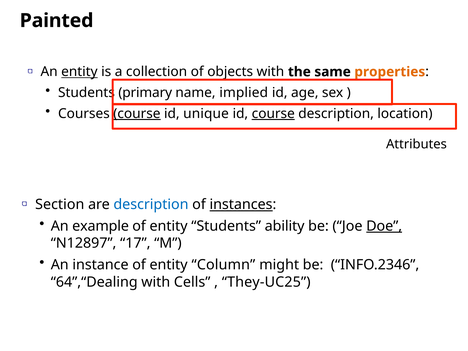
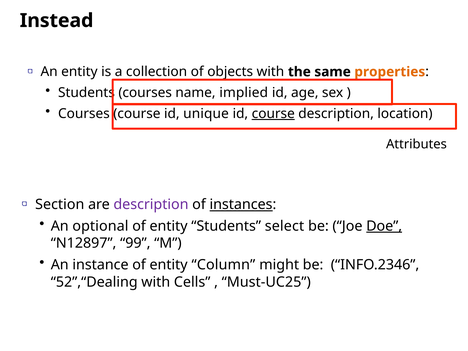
Painted: Painted -> Instead
entity at (79, 72) underline: present -> none
Students primary: primary -> courses
course at (137, 114) underline: present -> none
description at (151, 204) colour: blue -> purple
example: example -> optional
ability: ability -> select
17: 17 -> 99
64”,“Dealing: 64”,“Dealing -> 52”,“Dealing
They-UC25: They-UC25 -> Must-UC25
